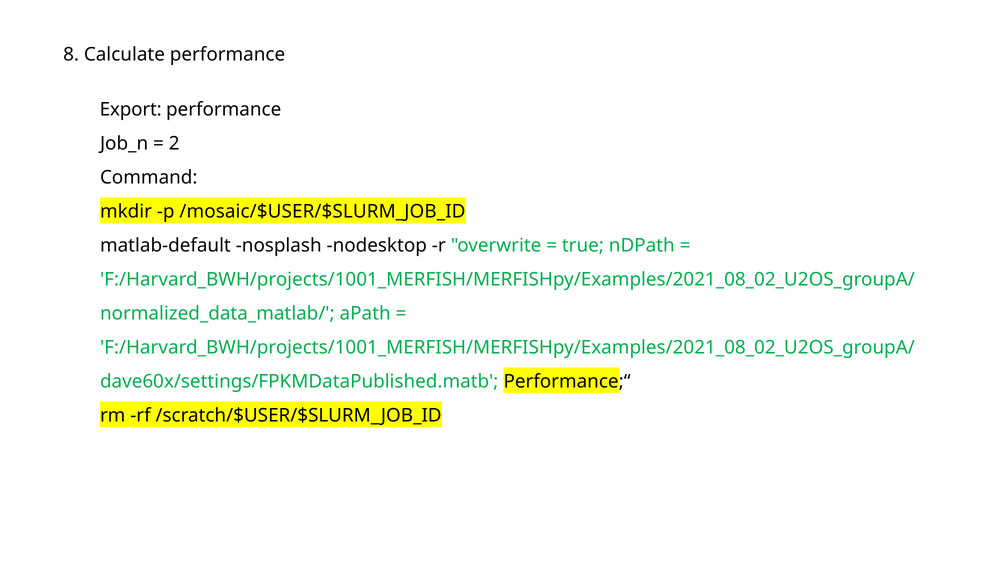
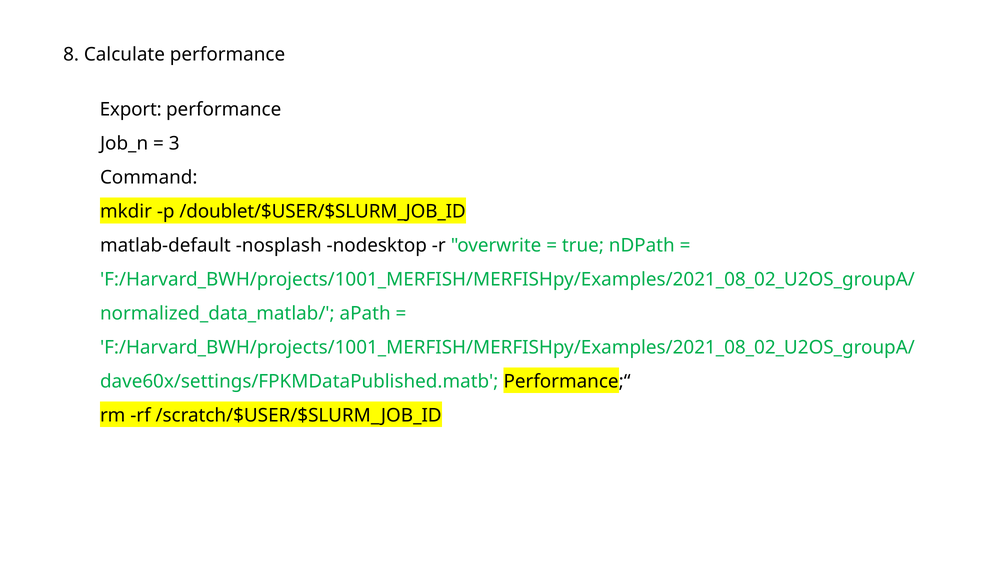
2: 2 -> 3
/mosaic/$USER/$SLURM_JOB_ID: /mosaic/$USER/$SLURM_JOB_ID -> /doublet/$USER/$SLURM_JOB_ID
